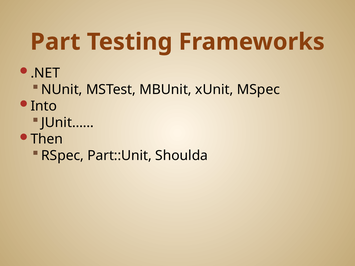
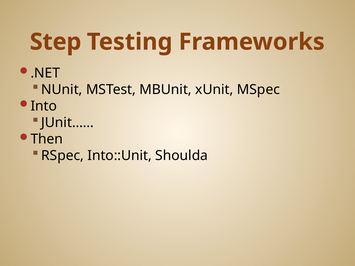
Part: Part -> Step
Part::Unit: Part::Unit -> Into::Unit
